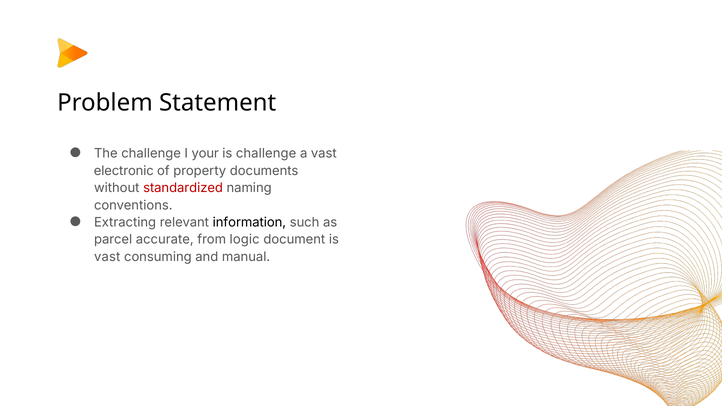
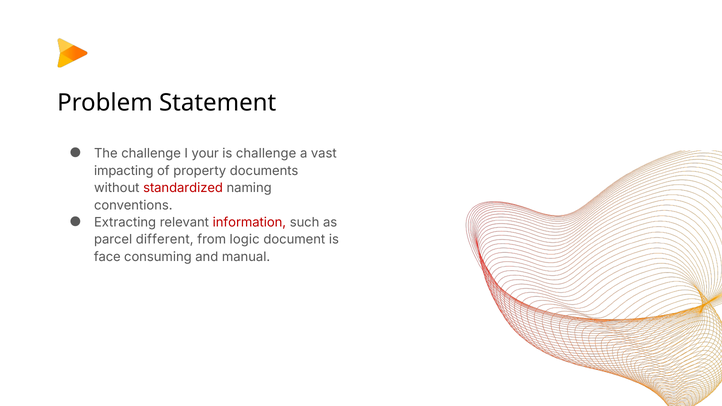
electronic: electronic -> impacting
information colour: black -> red
accurate: accurate -> different
vast at (107, 257): vast -> face
